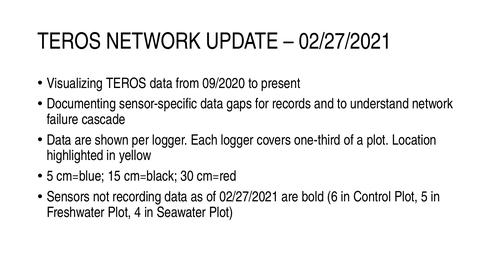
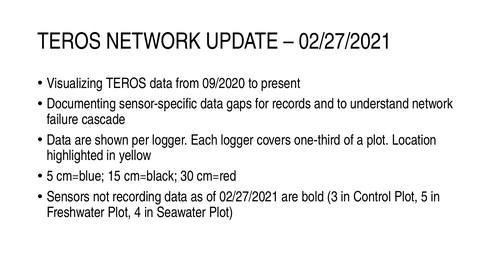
6: 6 -> 3
